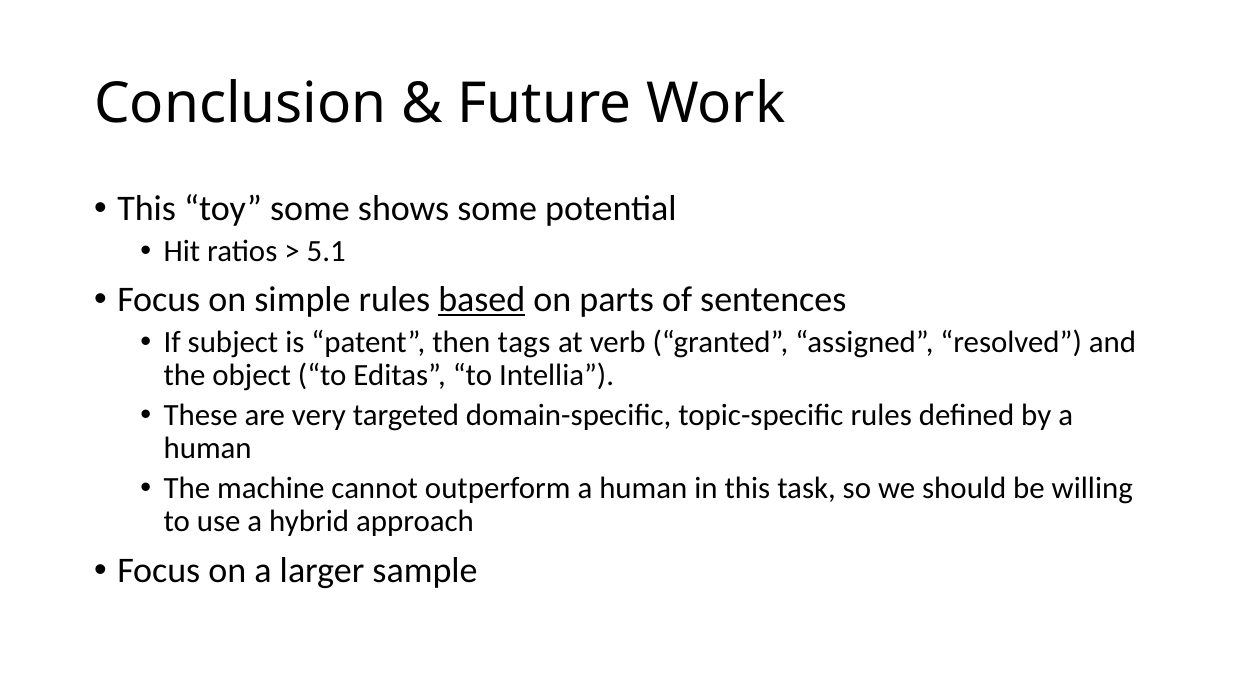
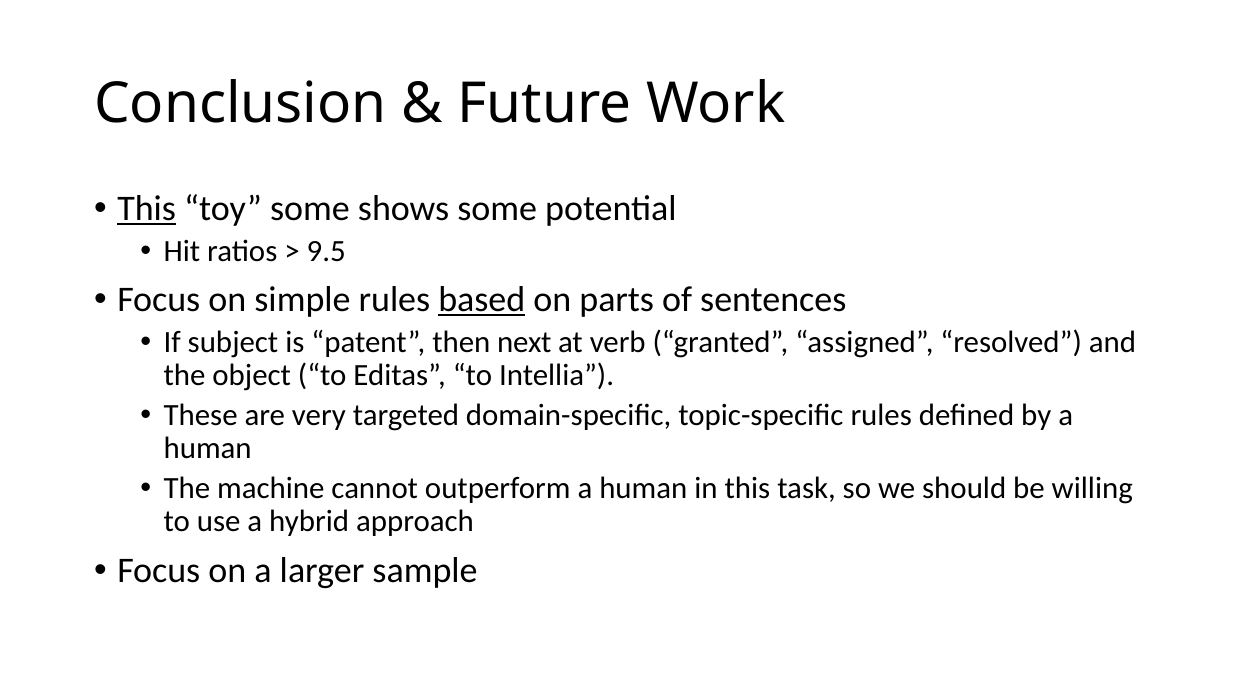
This at (147, 209) underline: none -> present
5.1: 5.1 -> 9.5
tags: tags -> next
